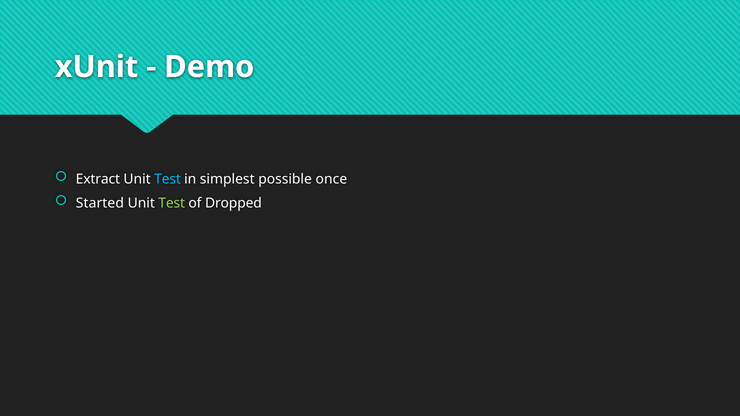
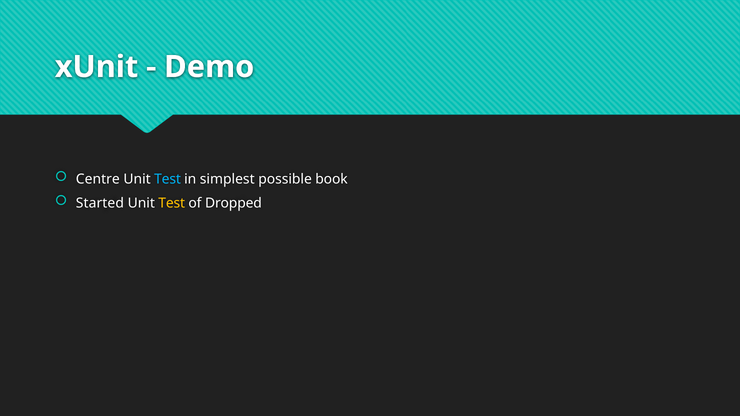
Extract: Extract -> Centre
once: once -> book
Test at (172, 203) colour: light green -> yellow
